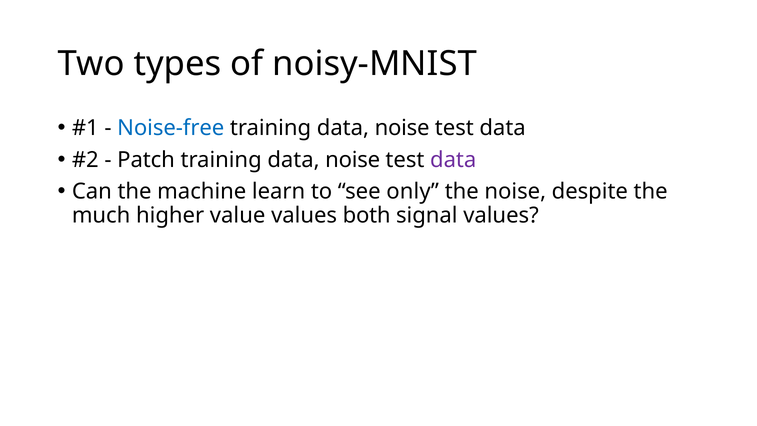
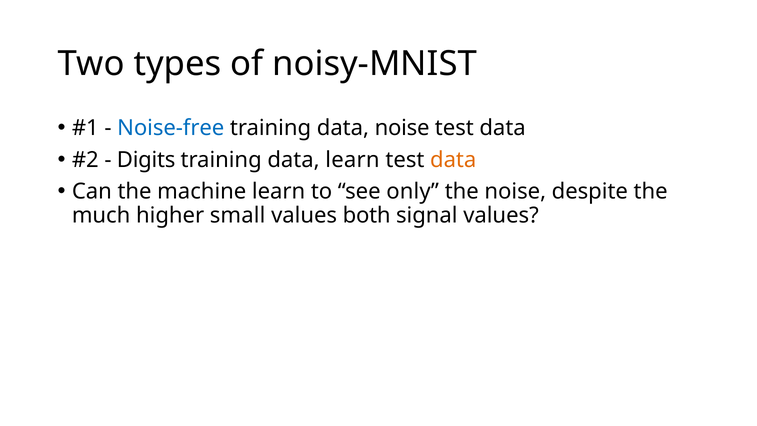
Patch: Patch -> Digits
noise at (353, 160): noise -> learn
data at (453, 160) colour: purple -> orange
value: value -> small
